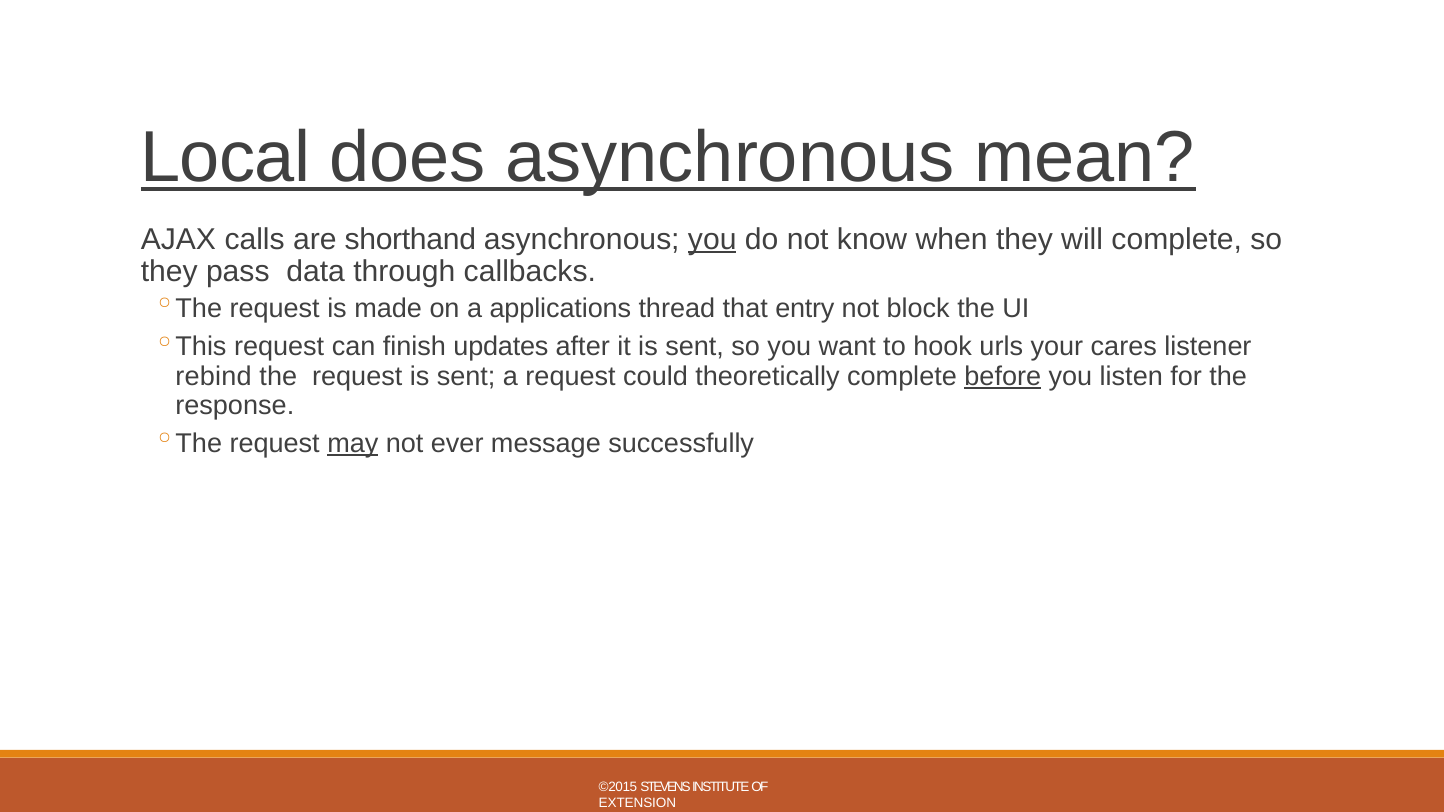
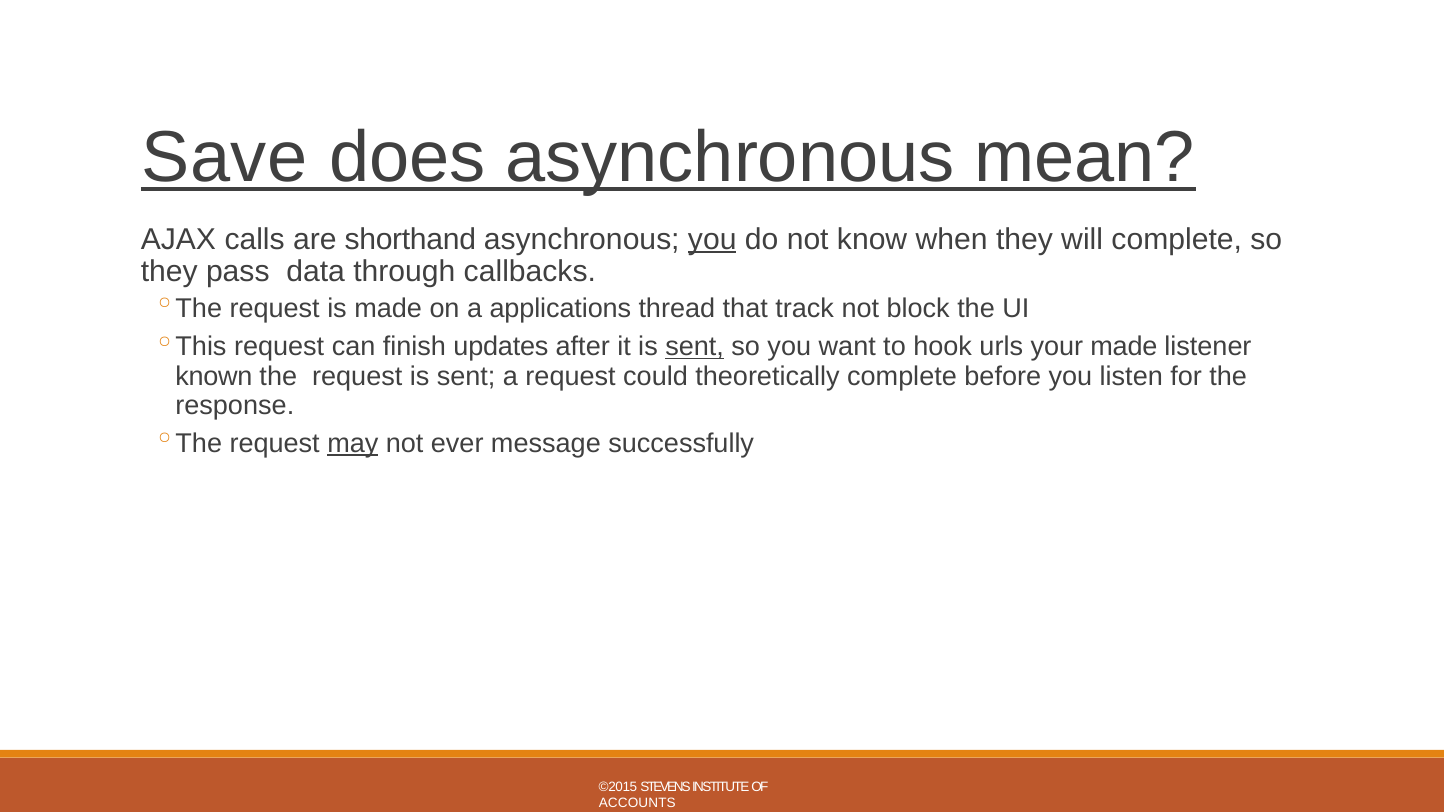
Local: Local -> Save
entry: entry -> track
sent at (695, 347) underline: none -> present
your cares: cares -> made
rebind: rebind -> known
before underline: present -> none
EXTENSION: EXTENSION -> ACCOUNTS
